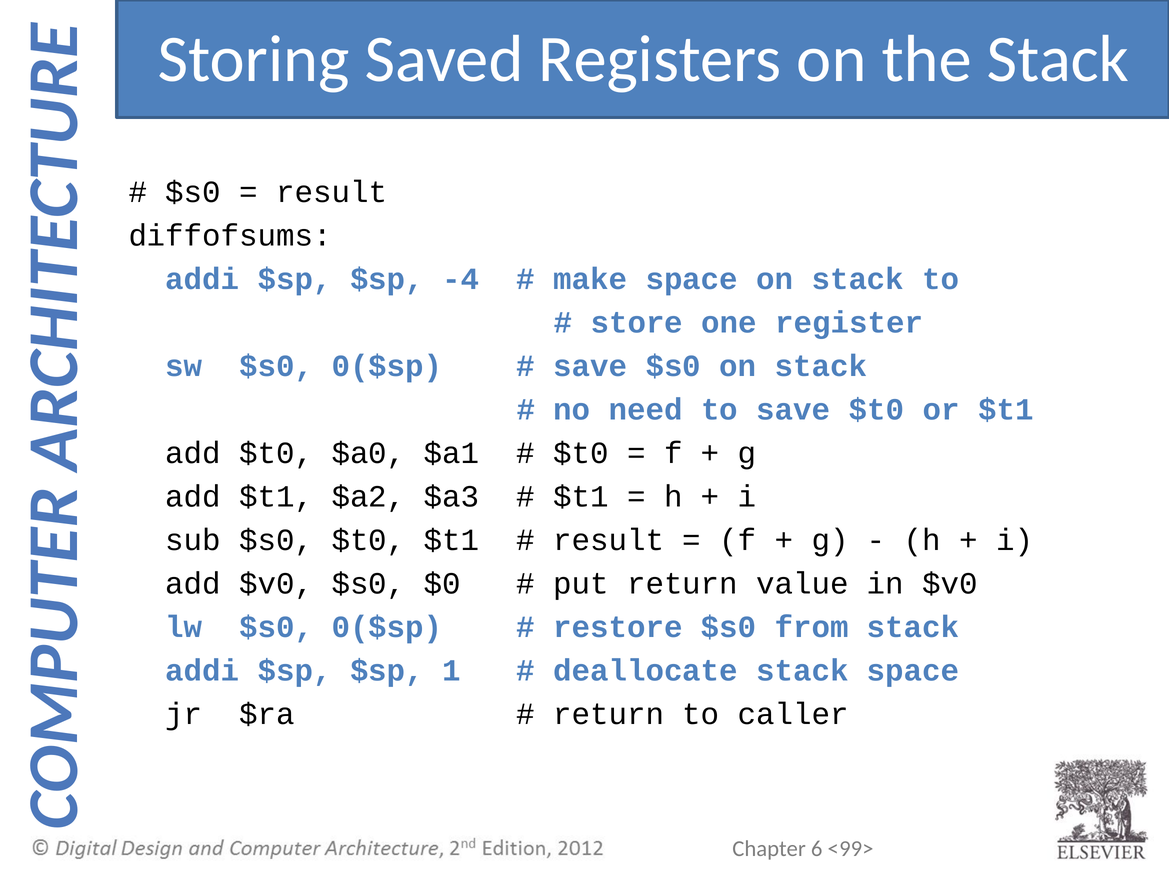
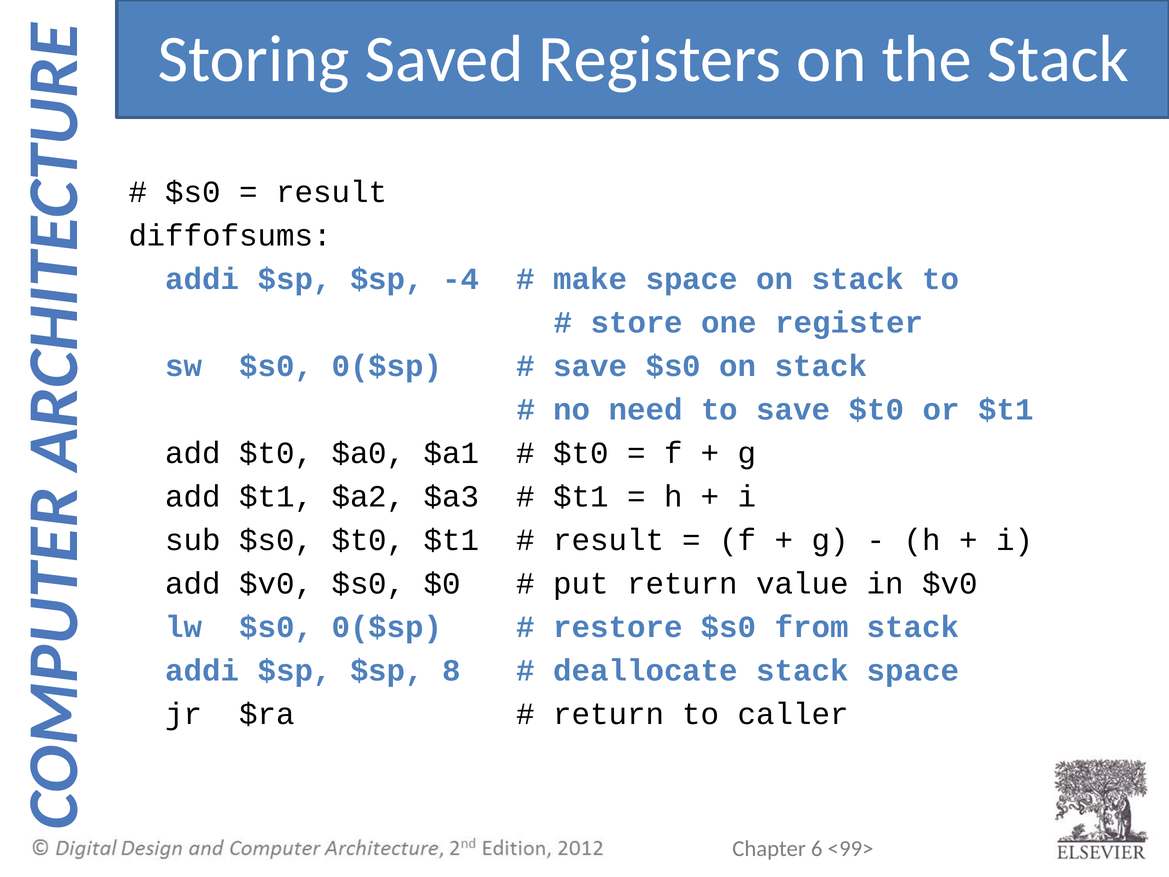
1: 1 -> 8
